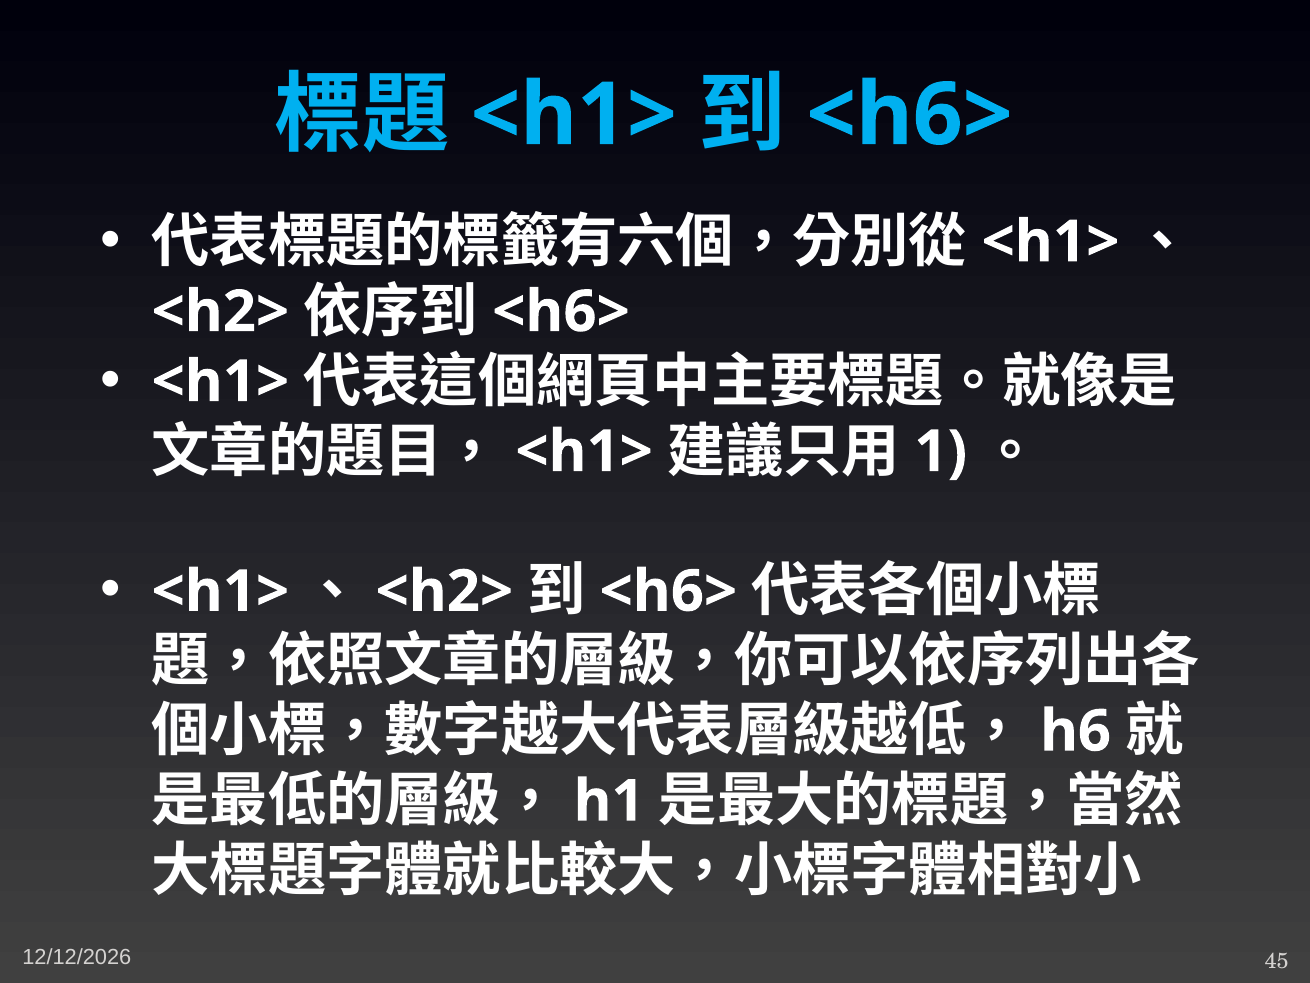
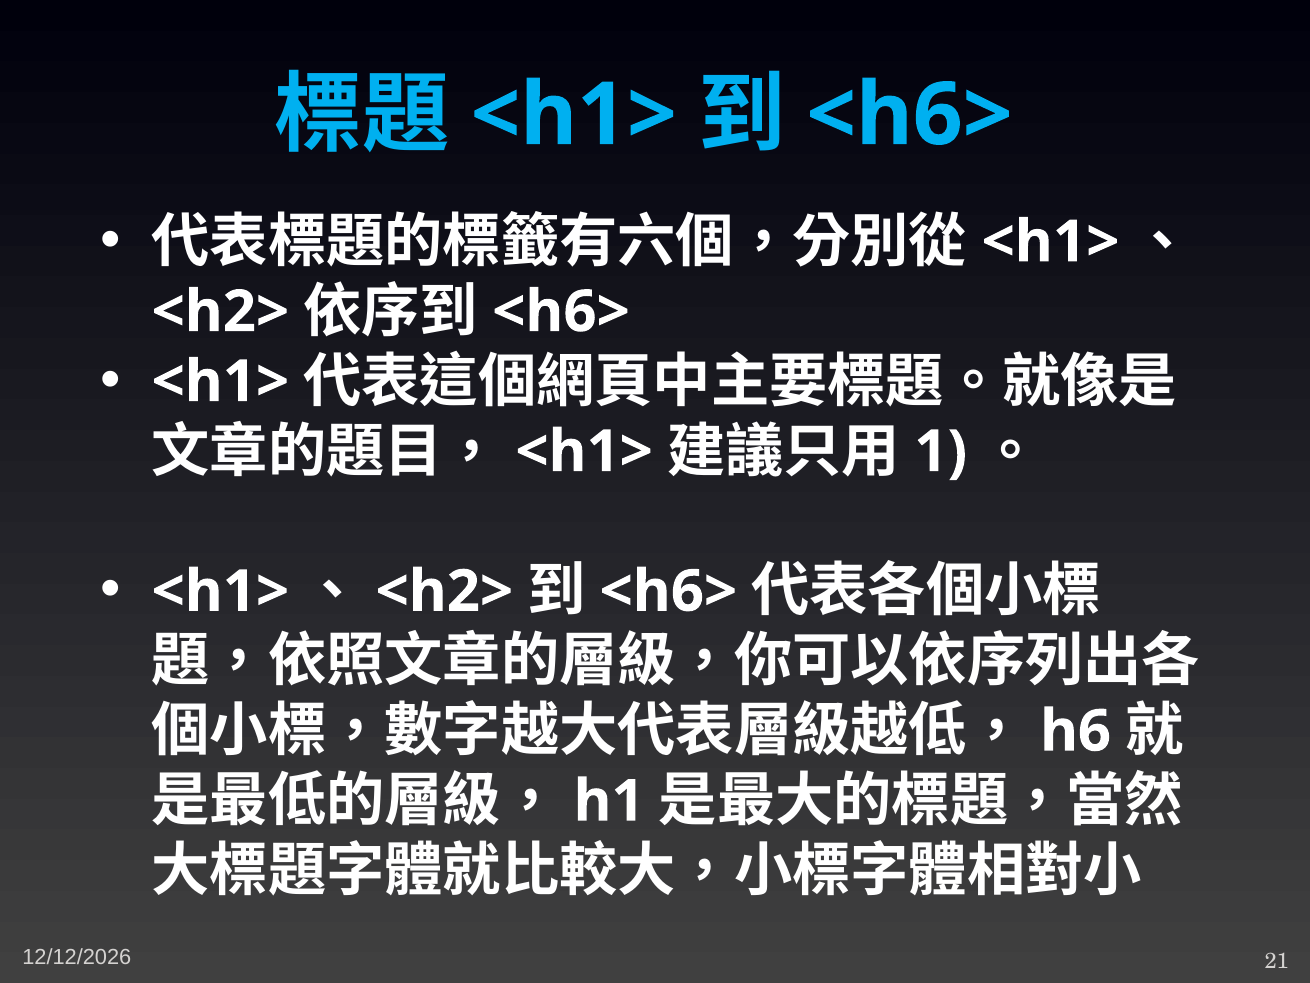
45: 45 -> 21
